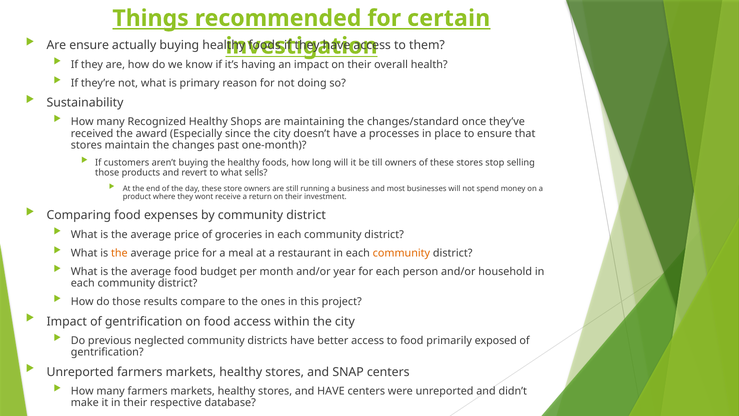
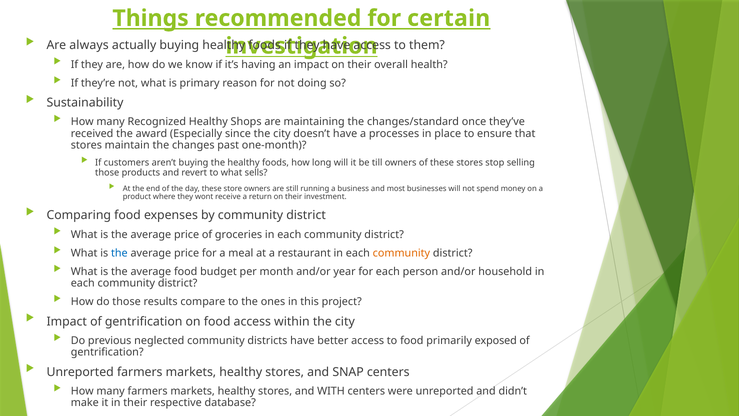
Are ensure: ensure -> always
the at (119, 253) colour: orange -> blue
and HAVE: HAVE -> WITH
